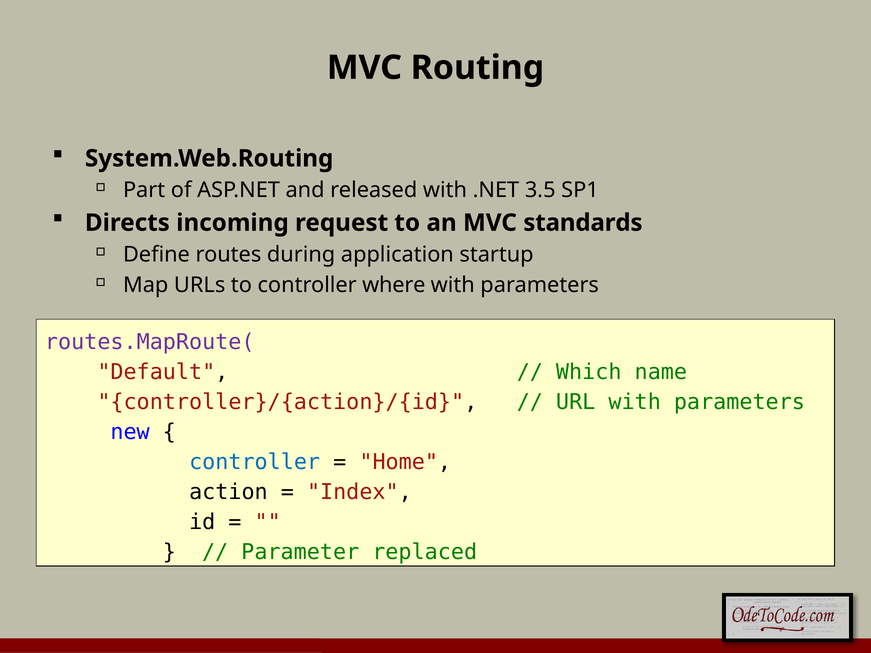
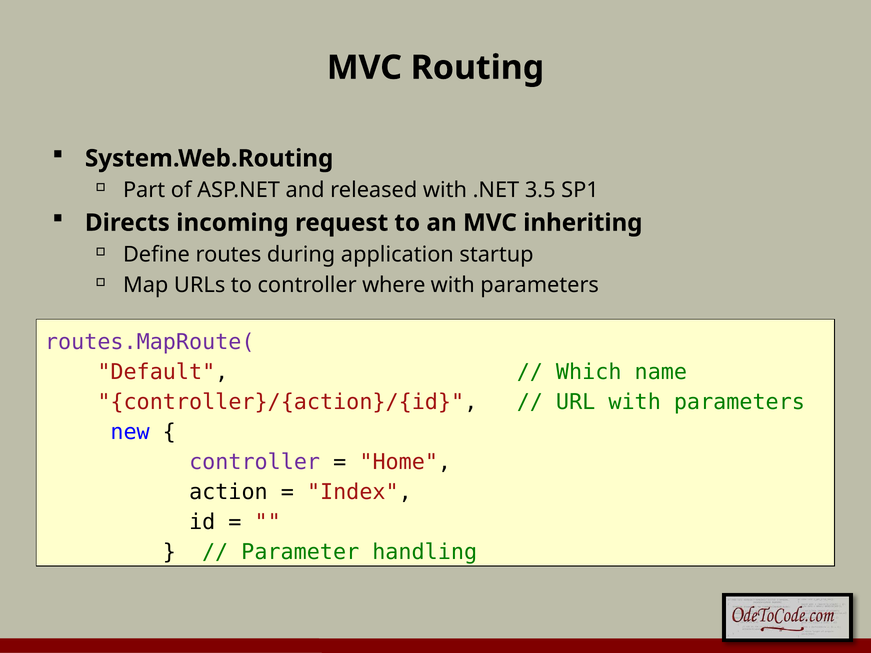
standards: standards -> inheriting
controller at (255, 462) colour: blue -> purple
replaced: replaced -> handling
